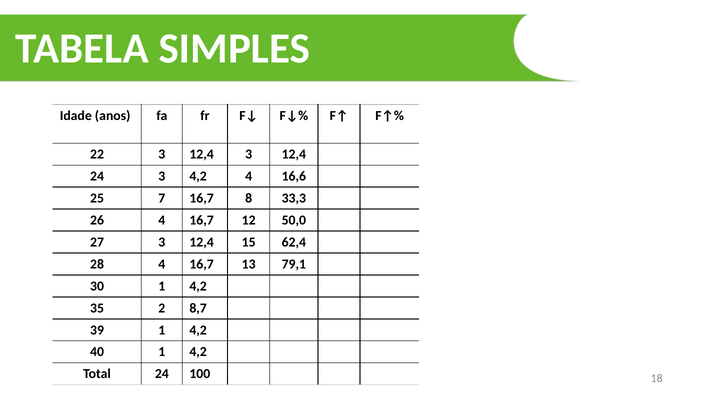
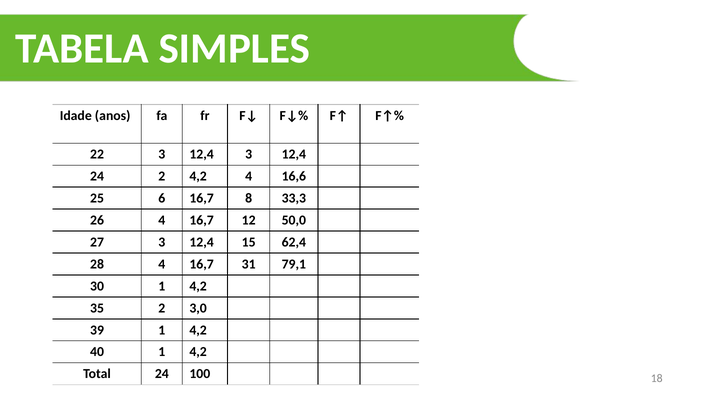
24 3: 3 -> 2
7: 7 -> 6
13: 13 -> 31
8,7: 8,7 -> 3,0
